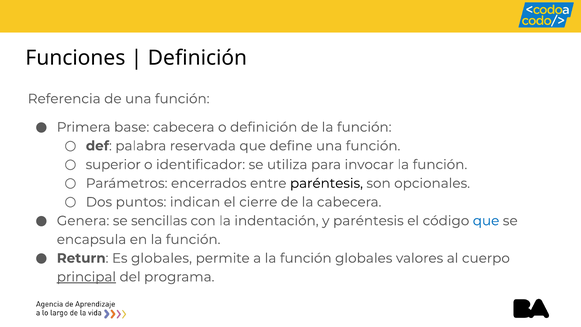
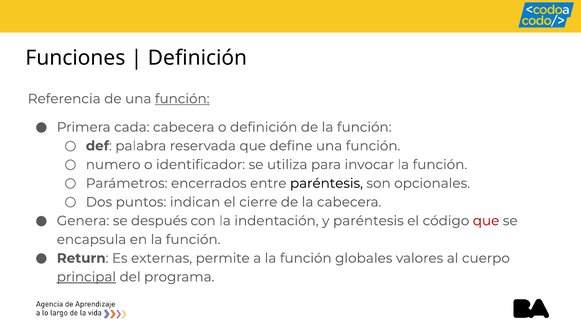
función at (182, 99) underline: none -> present
base: base -> cada
superior: superior -> numero
sencillas: sencillas -> después
que at (486, 221) colour: blue -> red
Es globales: globales -> externas
